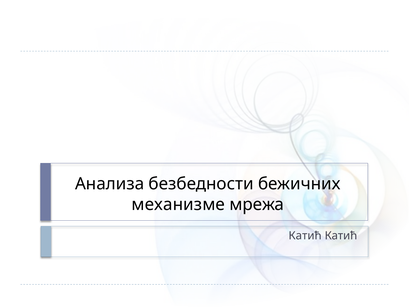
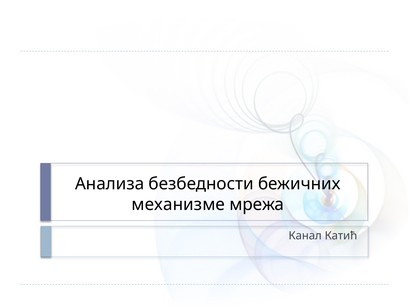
Катић at (305, 235): Катић -> Канал
